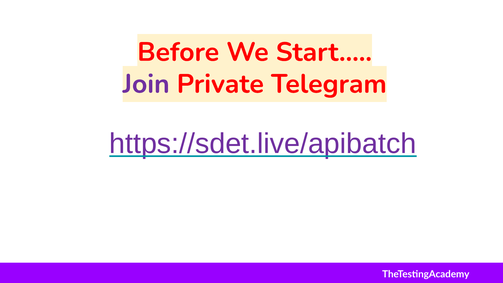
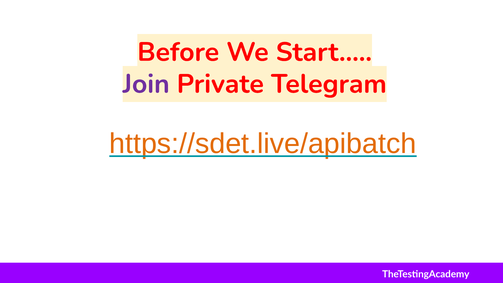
https://sdet.live/apibatch colour: purple -> orange
